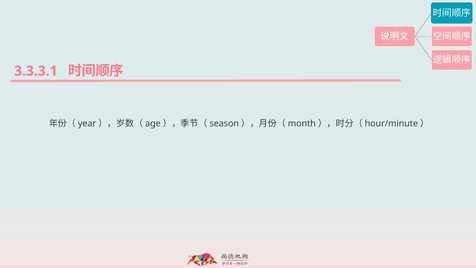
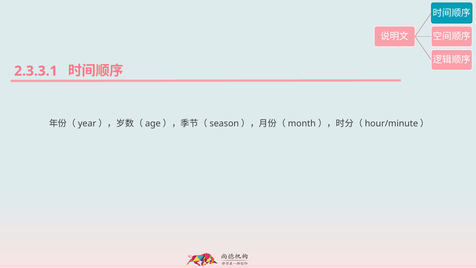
3.3.3.1: 3.3.3.1 -> 2.3.3.1
